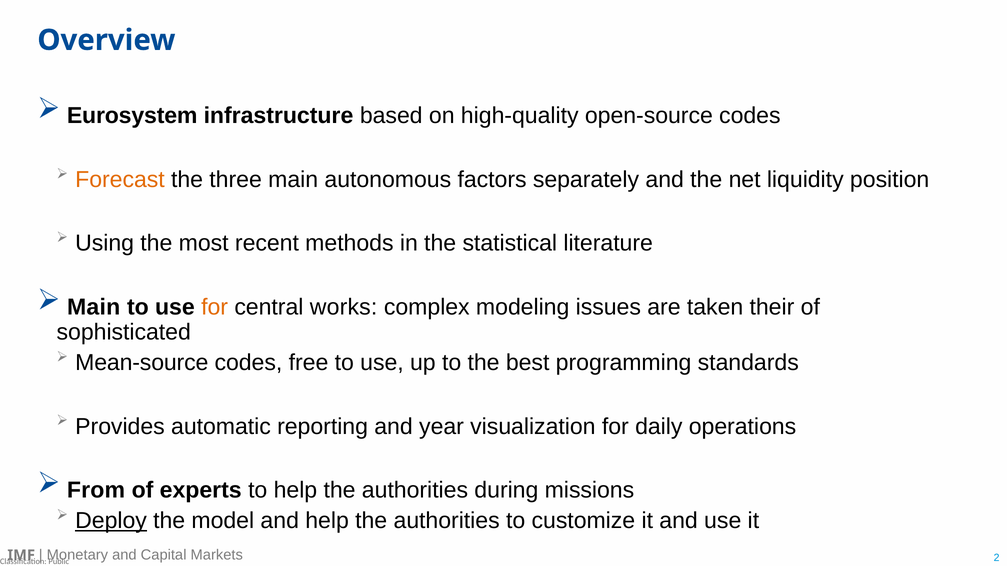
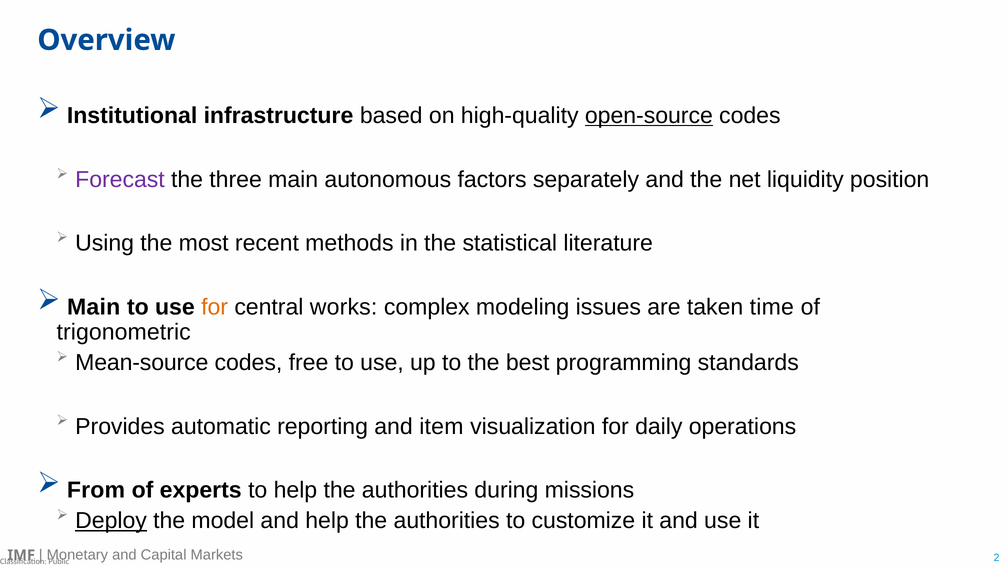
Eurosystem: Eurosystem -> Institutional
open-source underline: none -> present
Forecast colour: orange -> purple
their: their -> time
sophisticated: sophisticated -> trigonometric
year: year -> item
